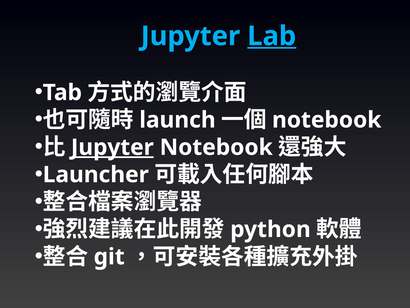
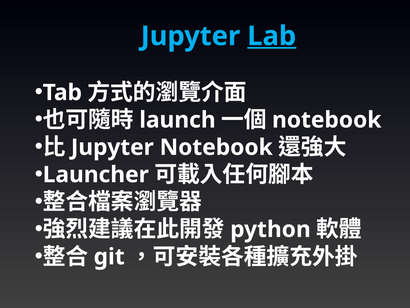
Jupyter at (112, 147) underline: present -> none
